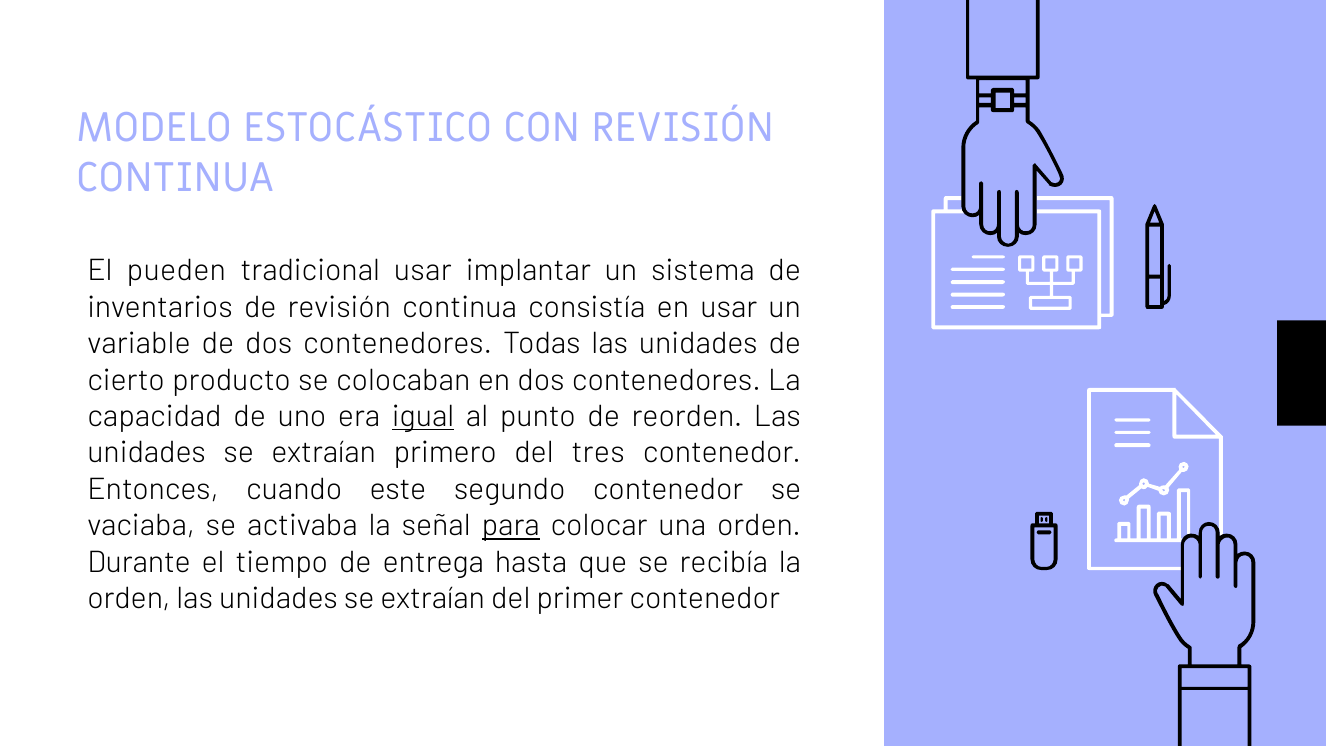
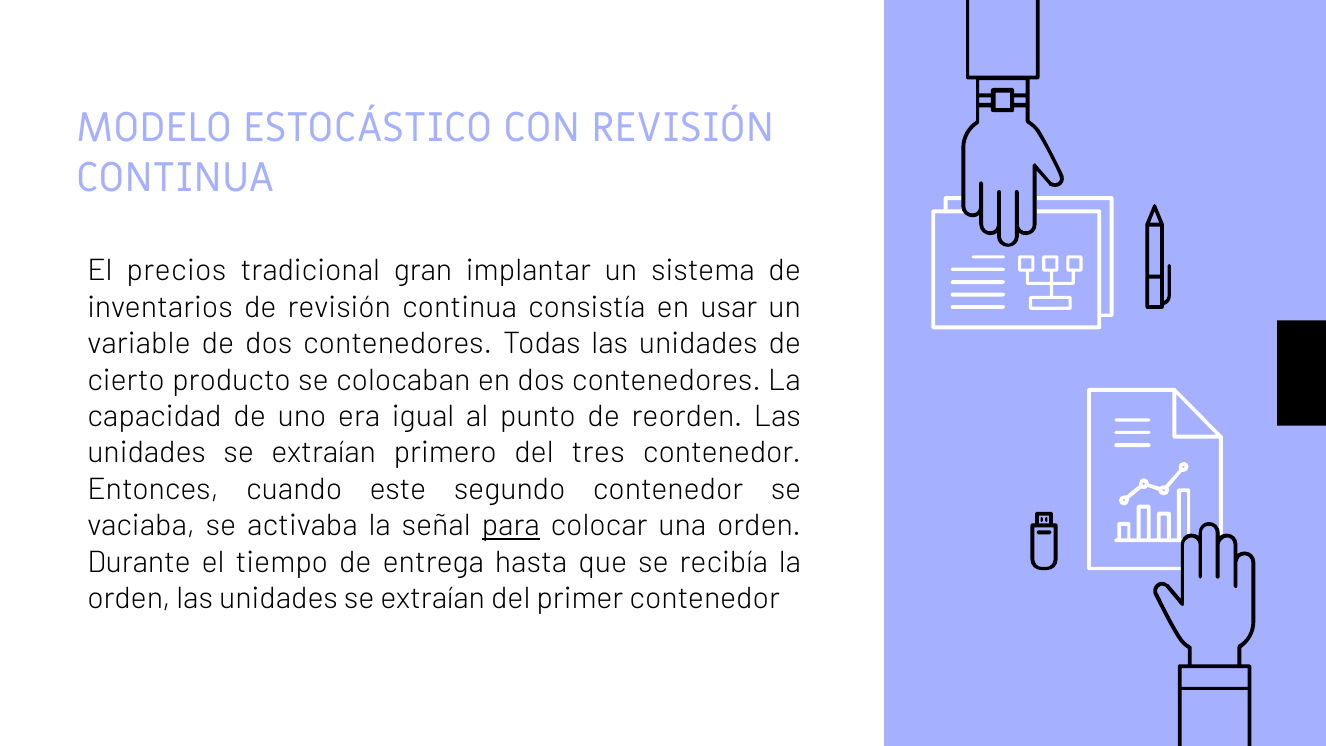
pueden: pueden -> precios
tradicional usar: usar -> gran
igual underline: present -> none
